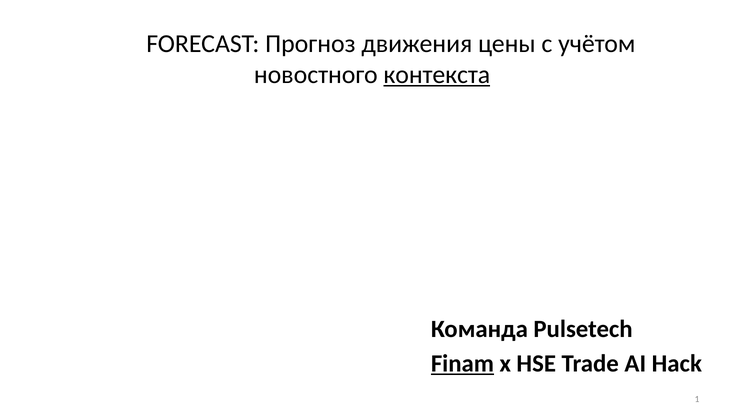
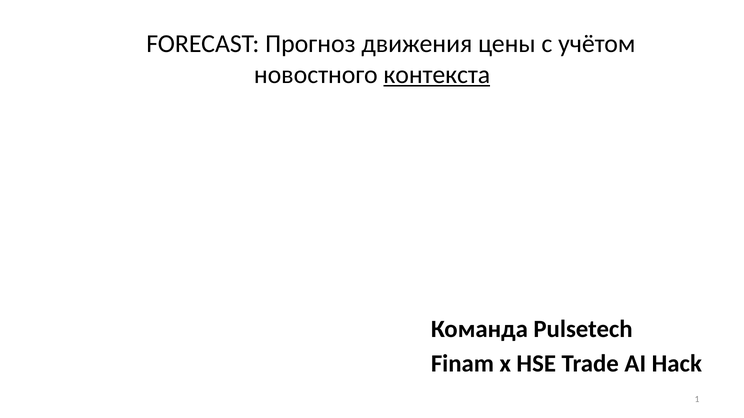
Finam underline: present -> none
